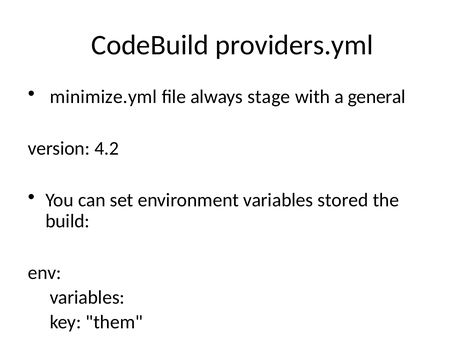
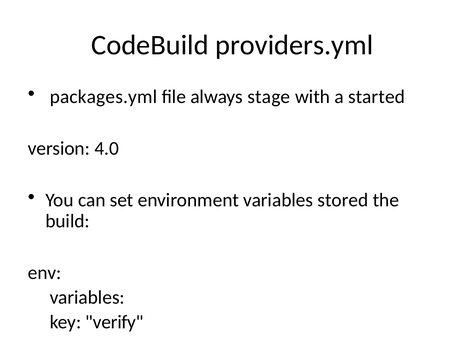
minimize.yml: minimize.yml -> packages.yml
general: general -> started
4.2: 4.2 -> 4.0
them: them -> verify
